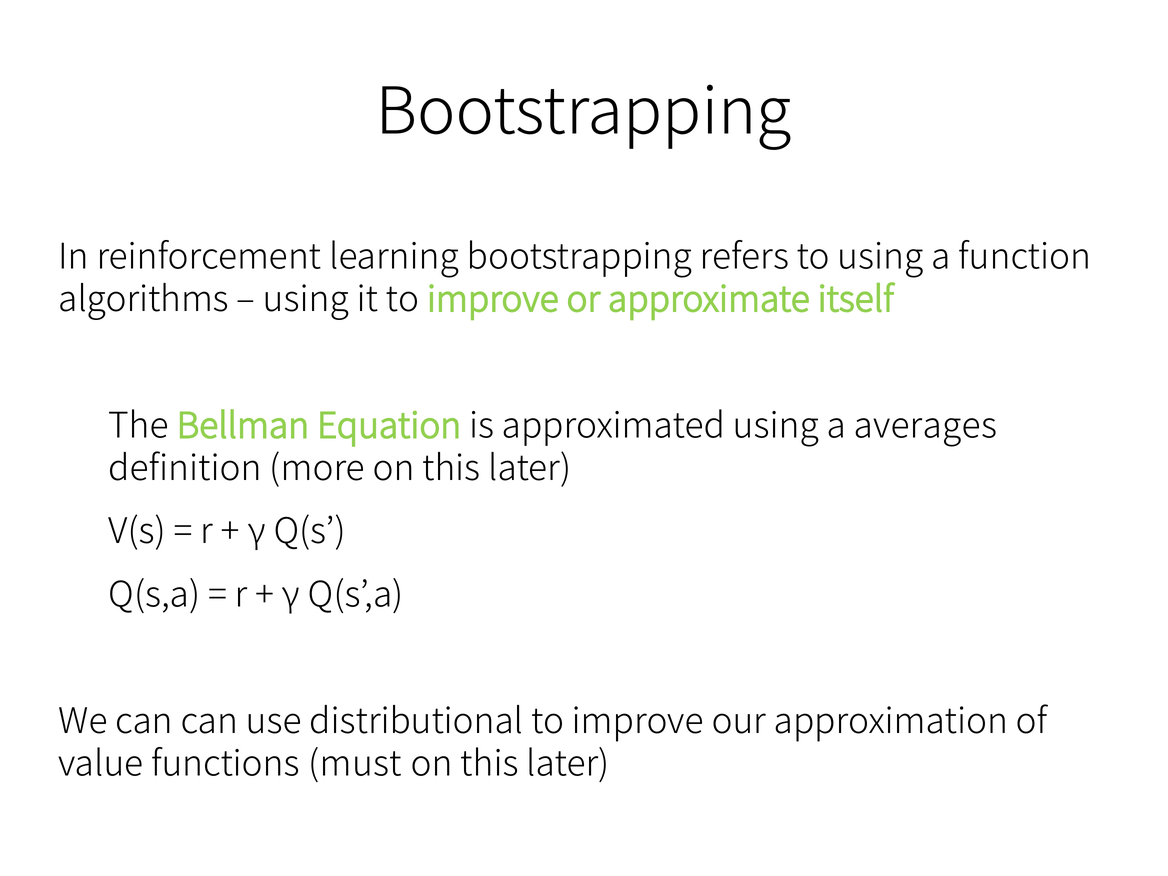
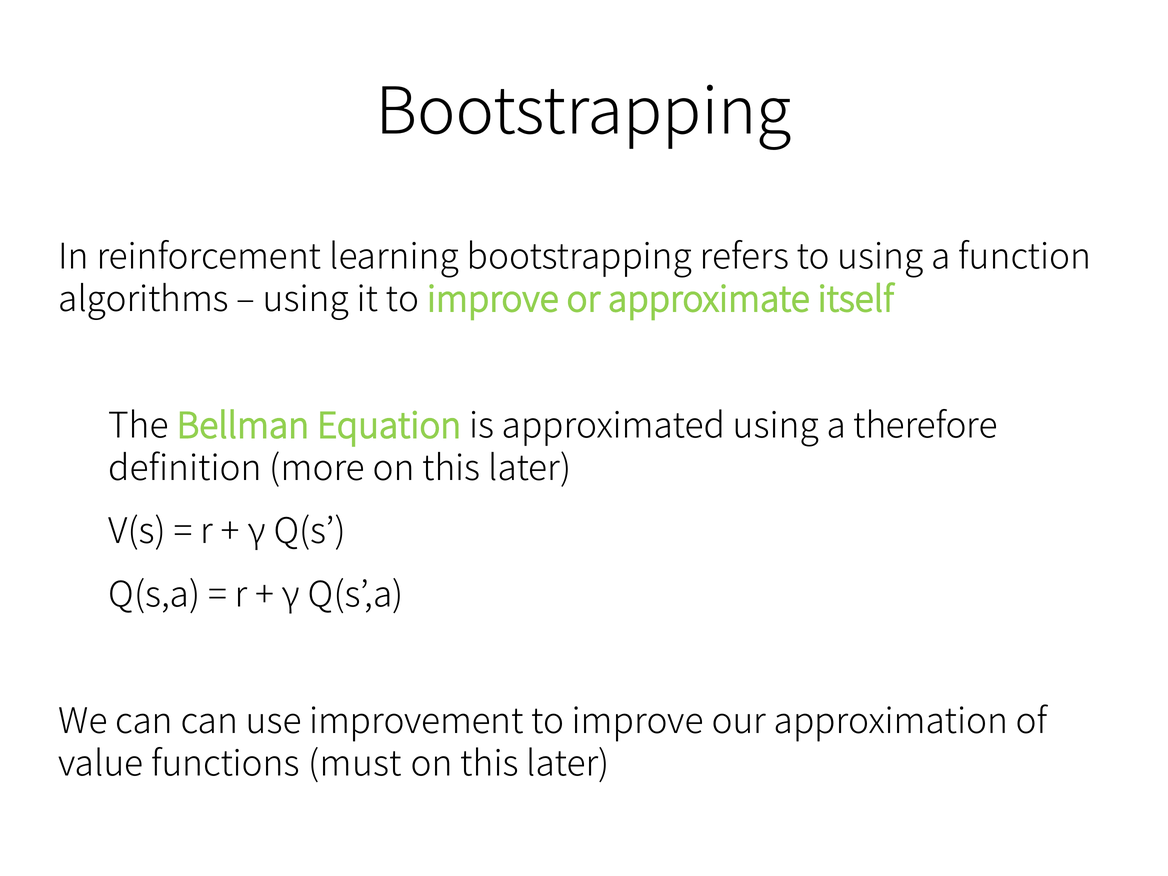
averages: averages -> therefore
distributional: distributional -> improvement
